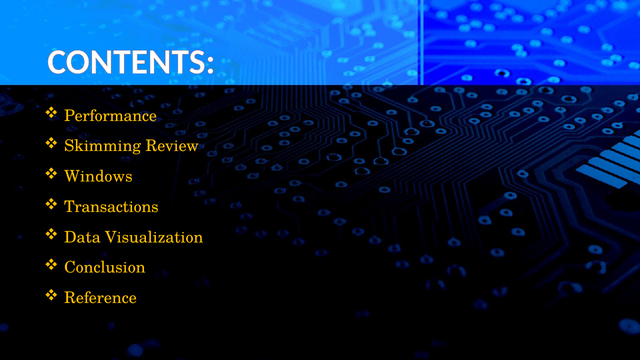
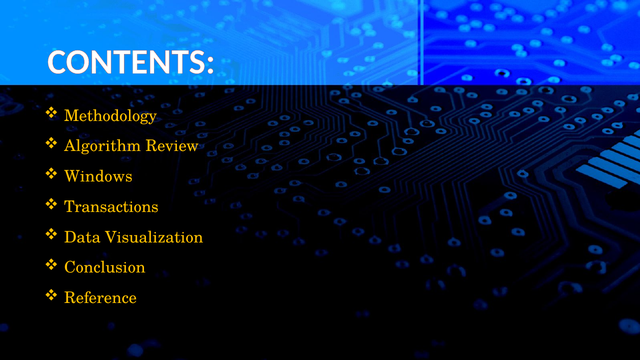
Performance: Performance -> Methodology
Skimming: Skimming -> Algorithm
